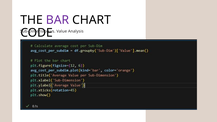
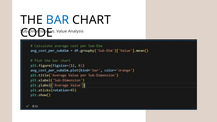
BAR colour: purple -> blue
